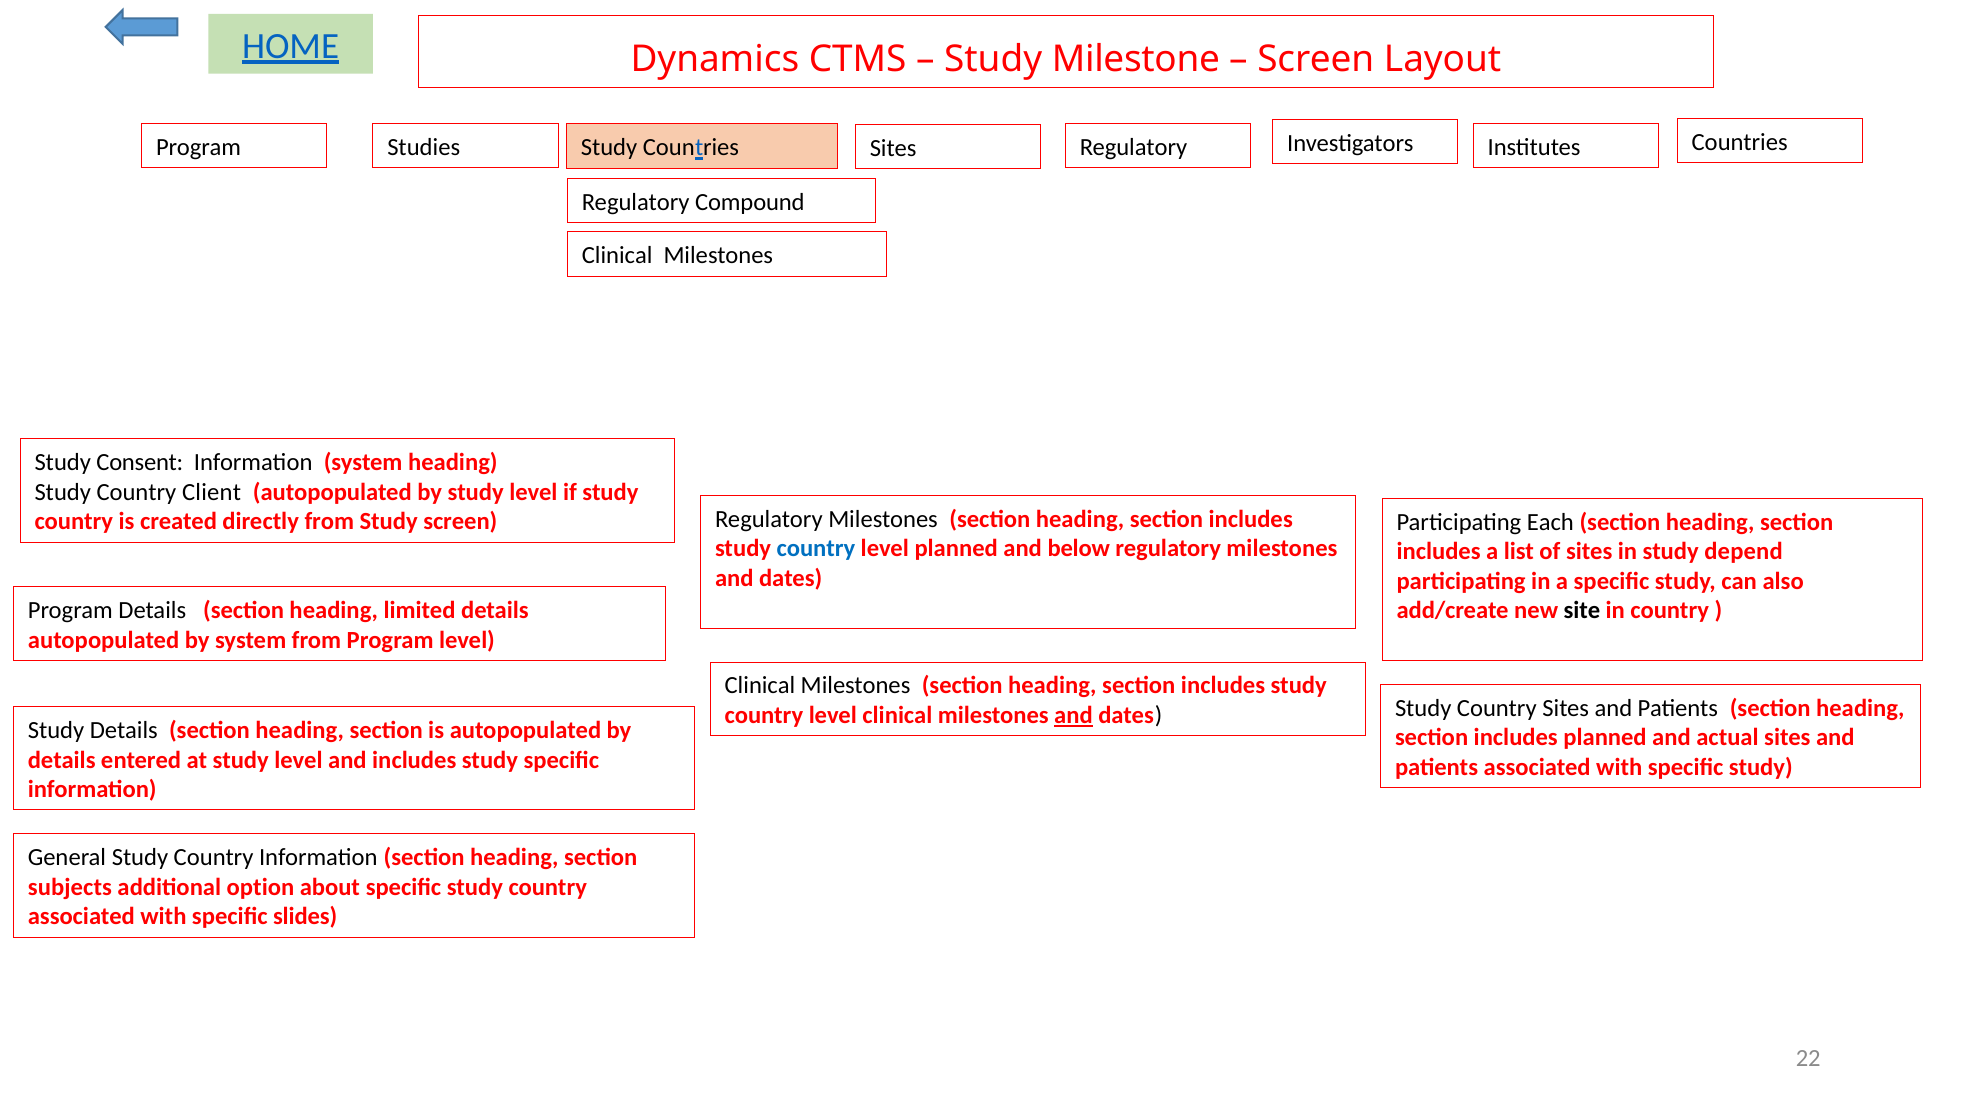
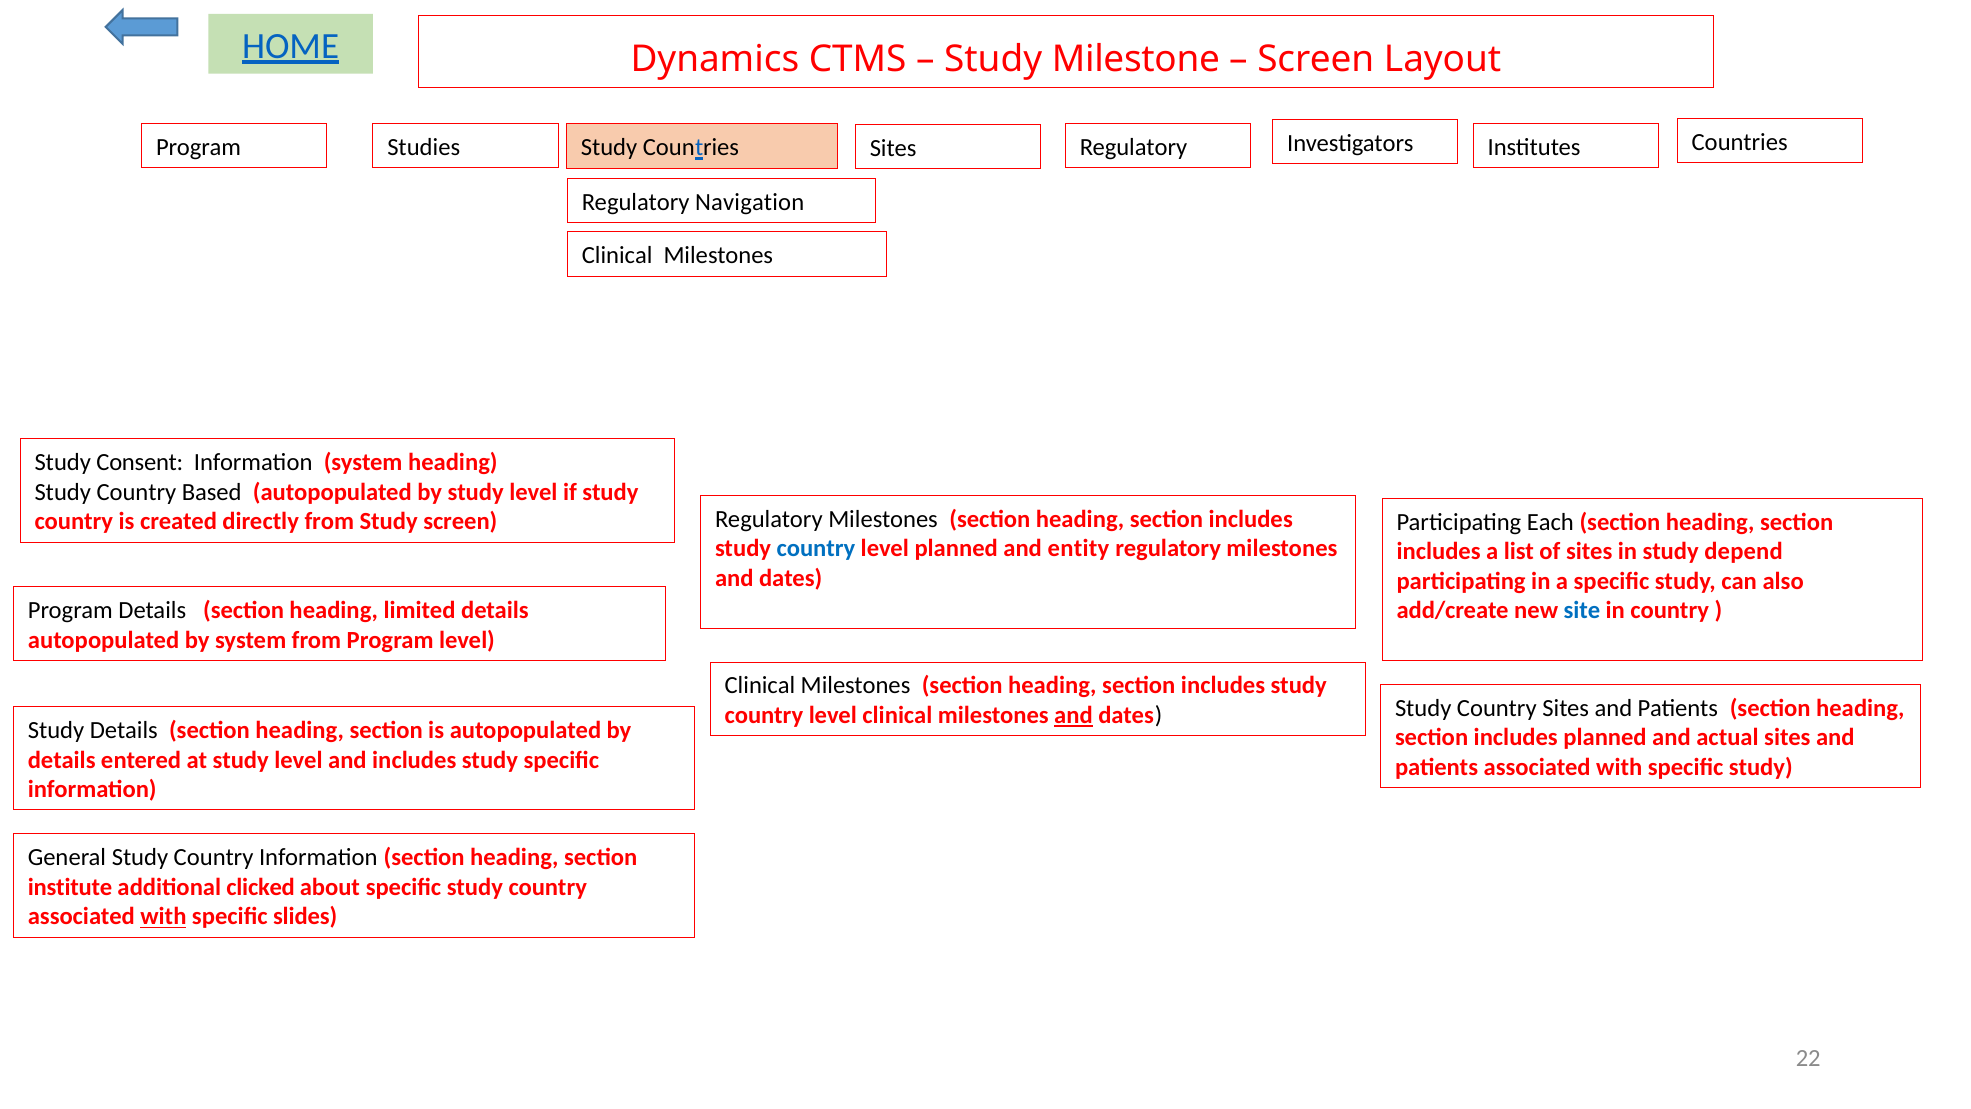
Compound: Compound -> Navigation
Client: Client -> Based
below: below -> entity
site colour: black -> blue
subjects: subjects -> institute
option: option -> clicked
with at (163, 917) underline: none -> present
